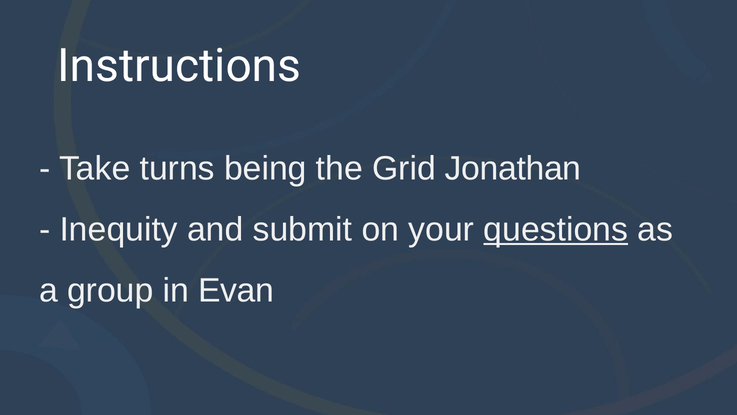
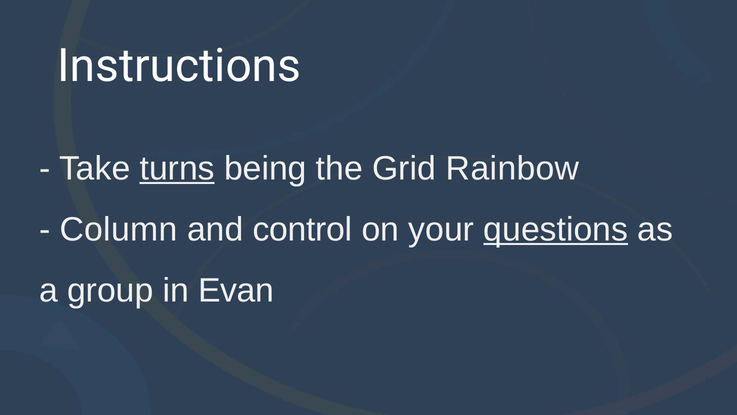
turns underline: none -> present
Jonathan: Jonathan -> Rainbow
Inequity: Inequity -> Column
submit: submit -> control
